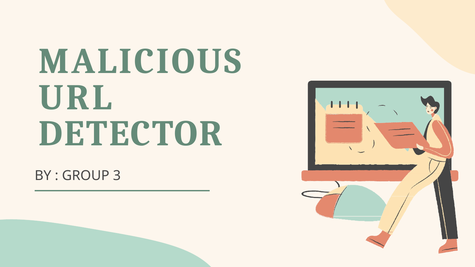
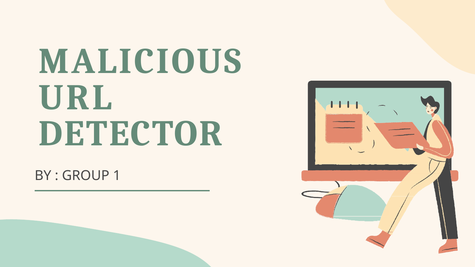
3: 3 -> 1
